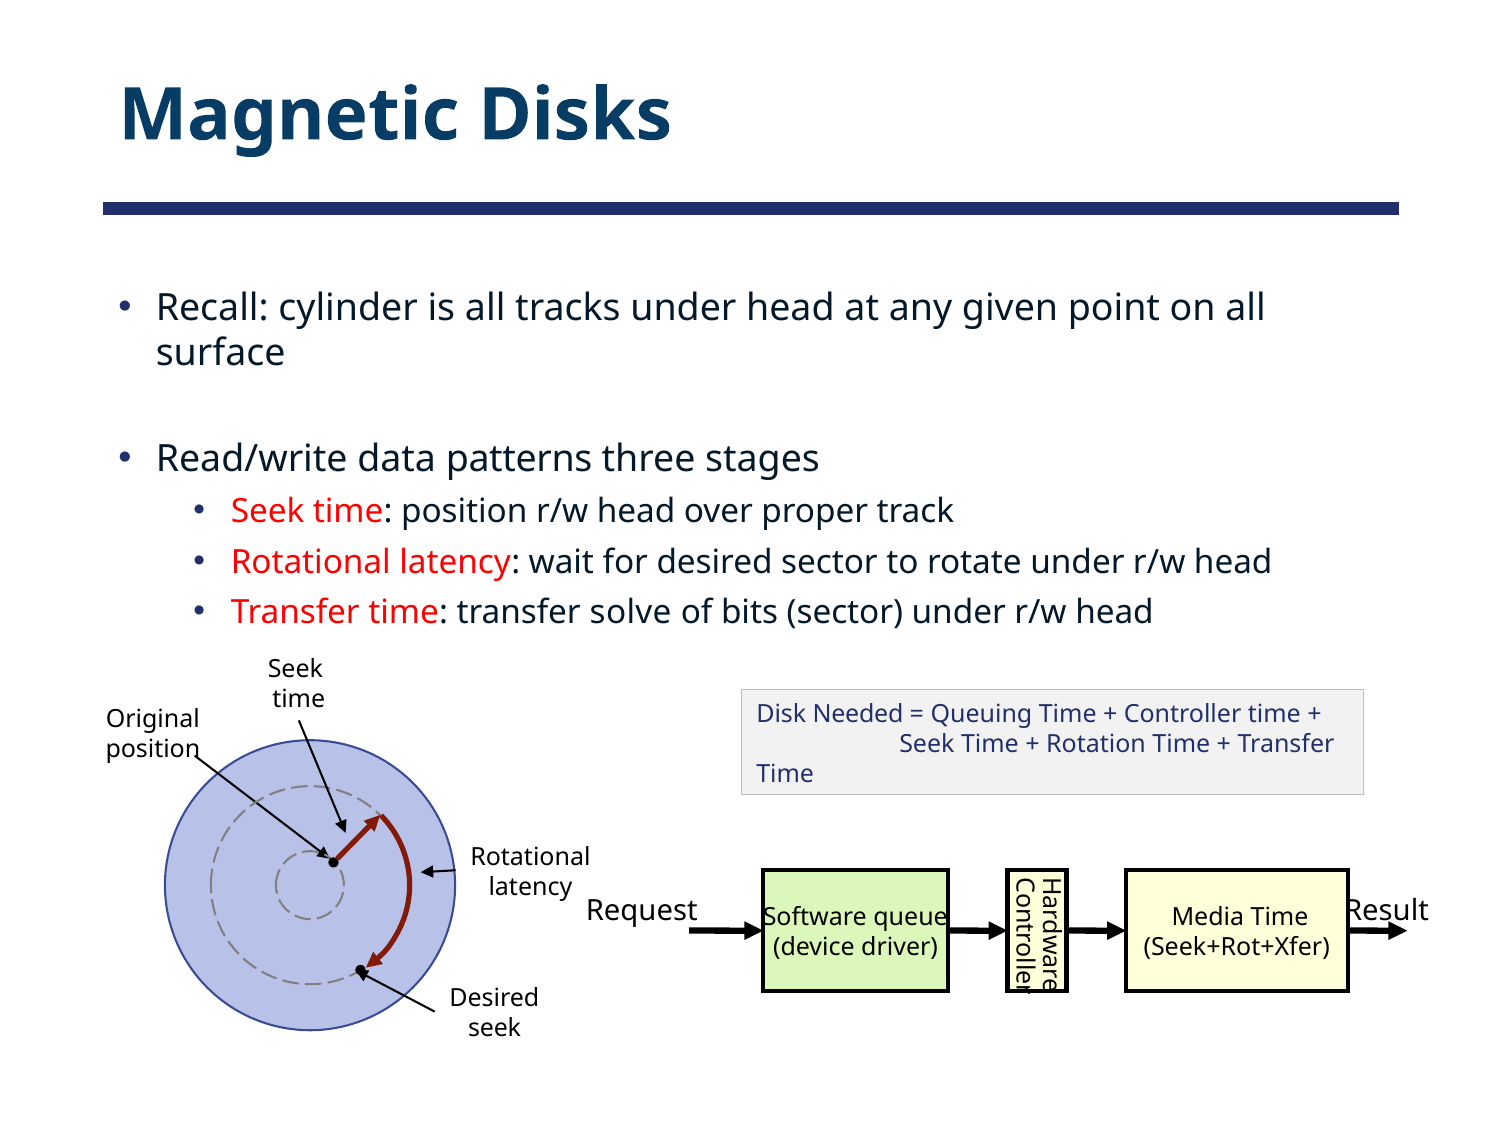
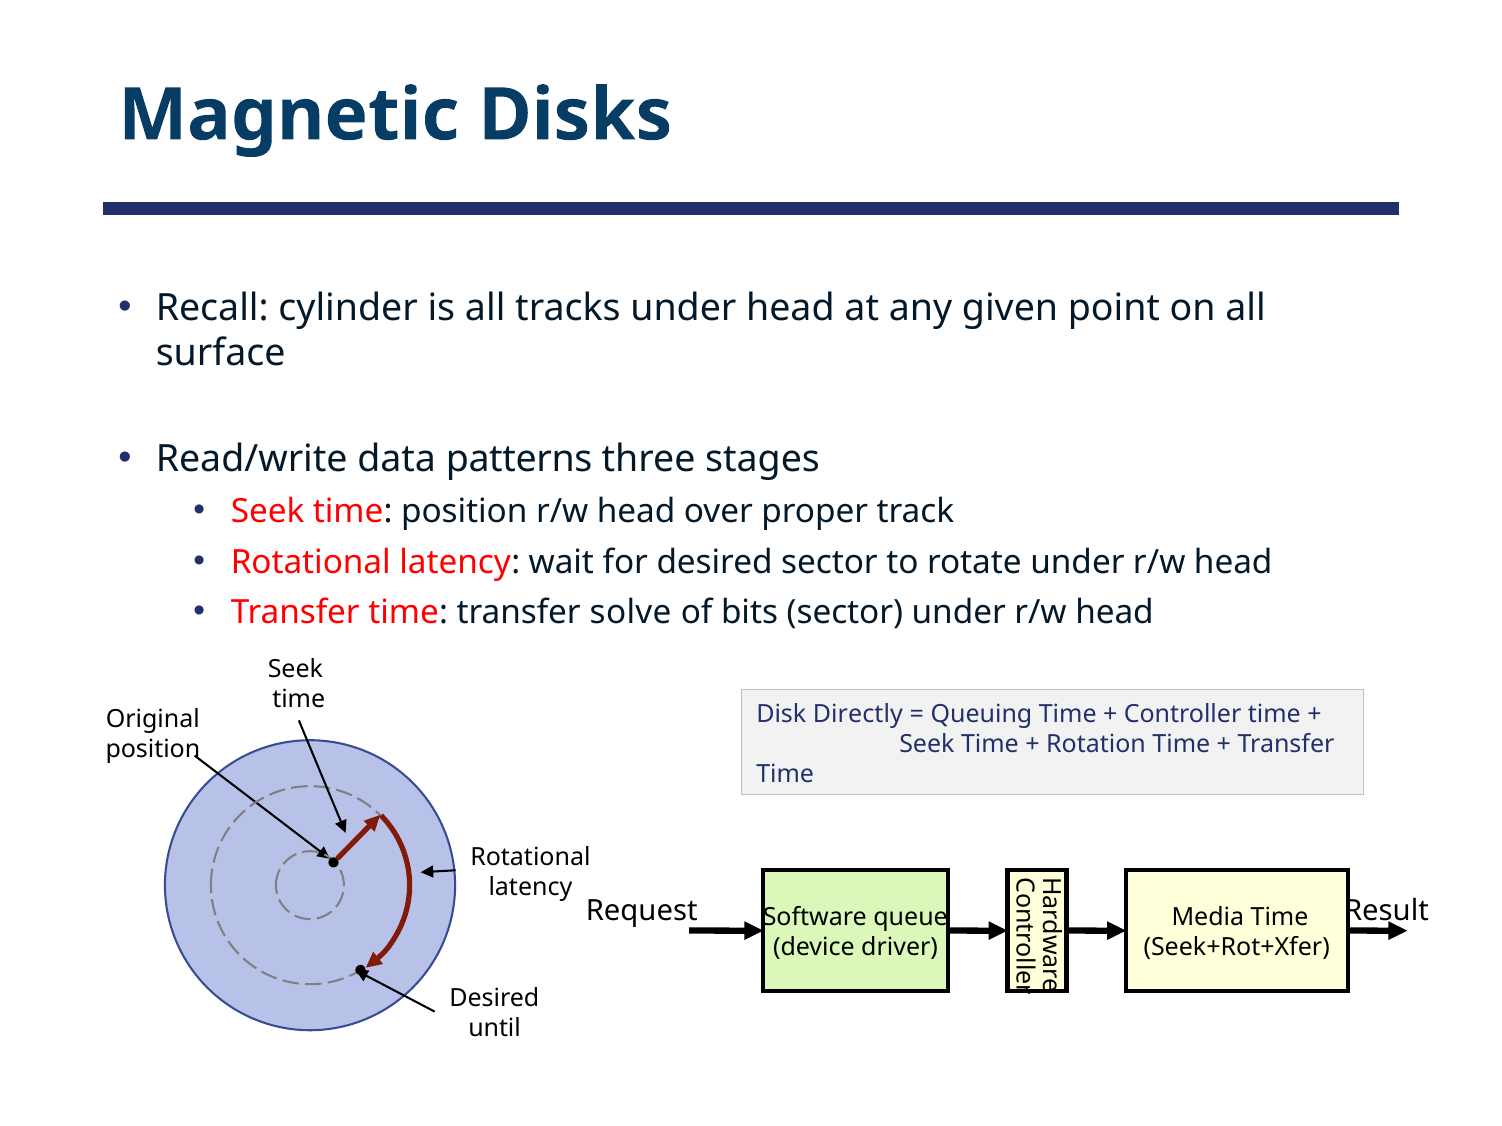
Needed: Needed -> Directly
seek at (495, 1029): seek -> until
